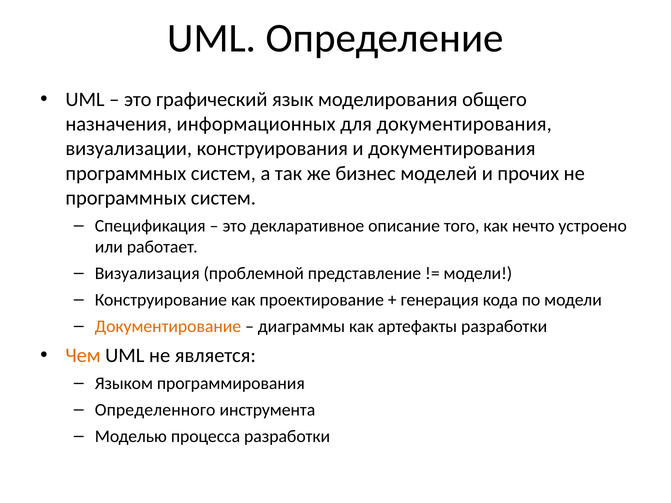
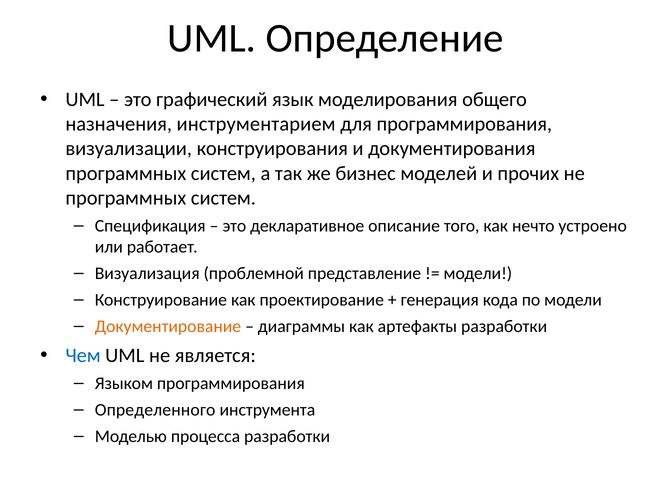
информационных: информационных -> инструментарием
для документирования: документирования -> программирования
Чем colour: orange -> blue
